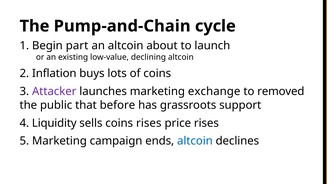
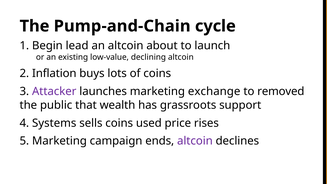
part: part -> lead
before: before -> wealth
Liquidity: Liquidity -> Systems
coins rises: rises -> used
altcoin at (195, 141) colour: blue -> purple
